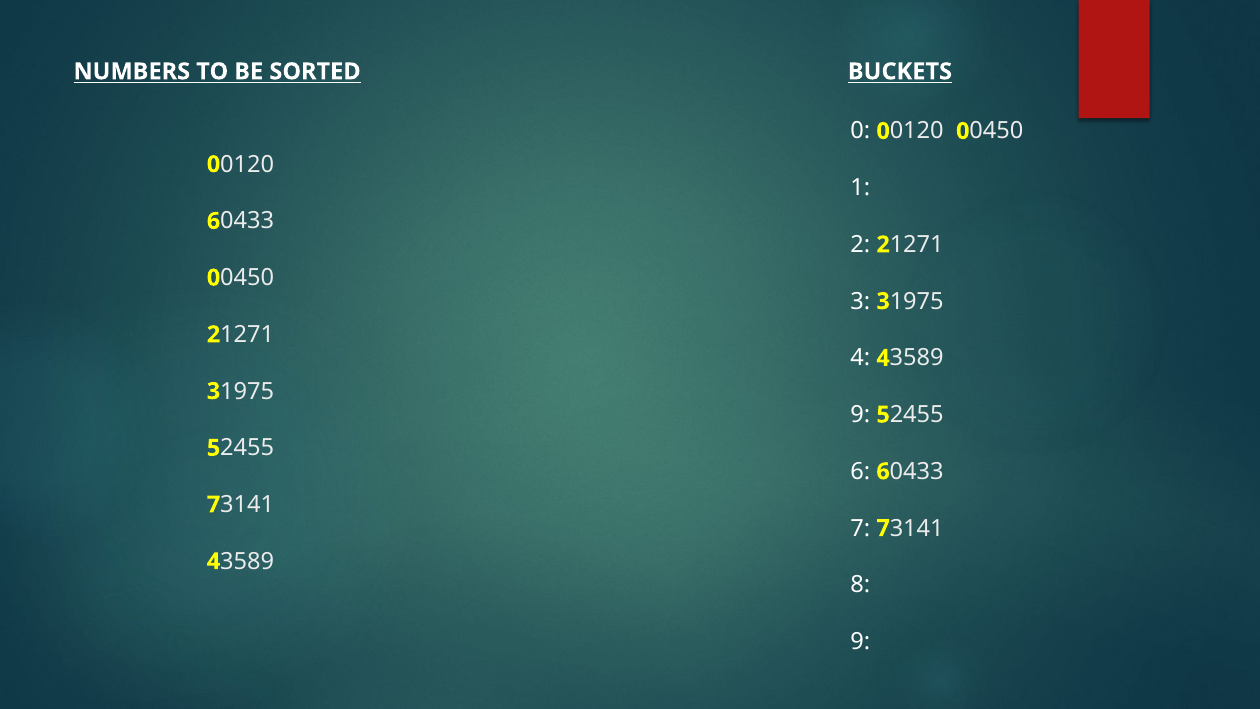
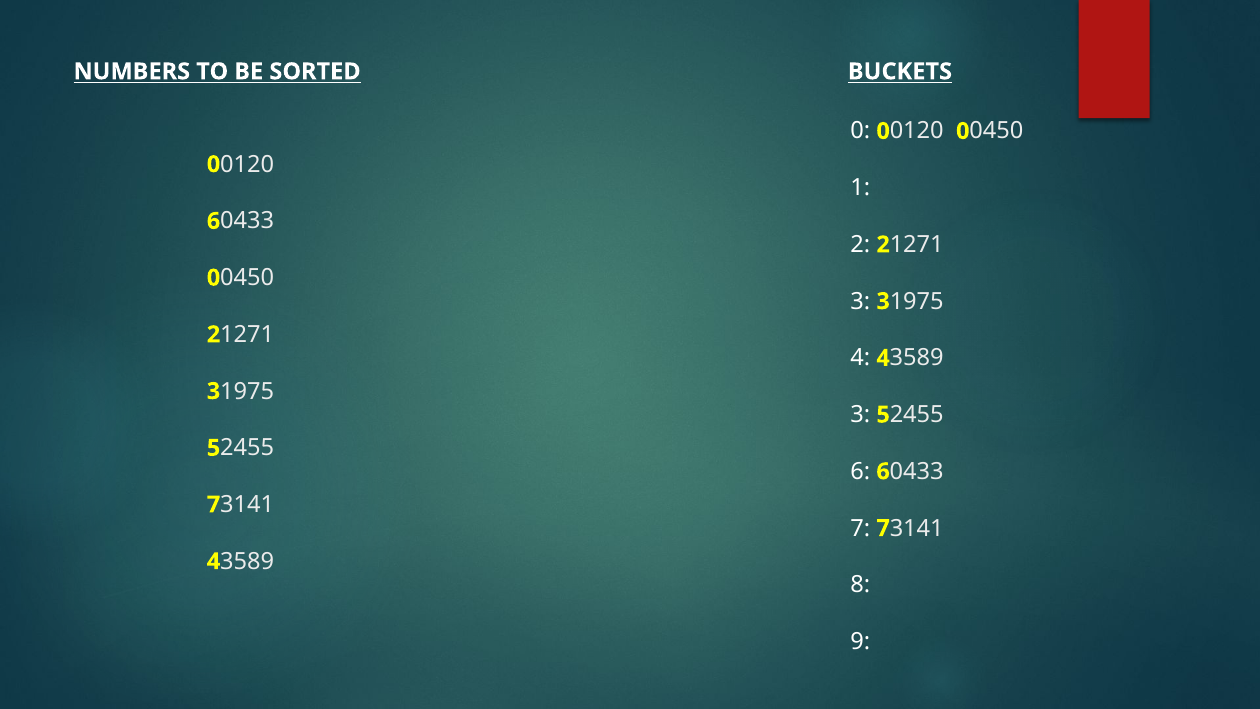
9 at (860, 415): 9 -> 3
